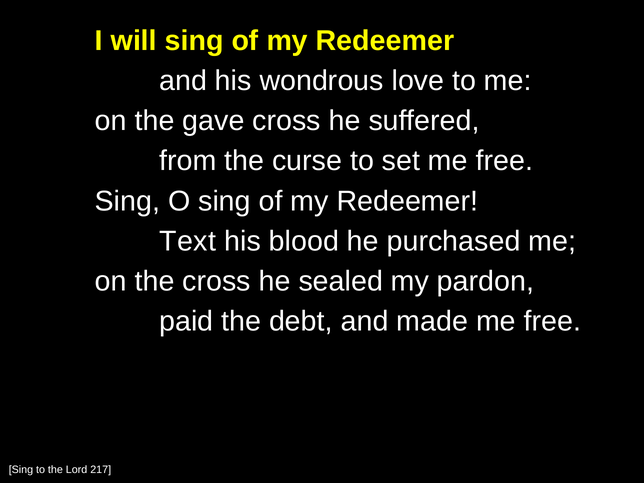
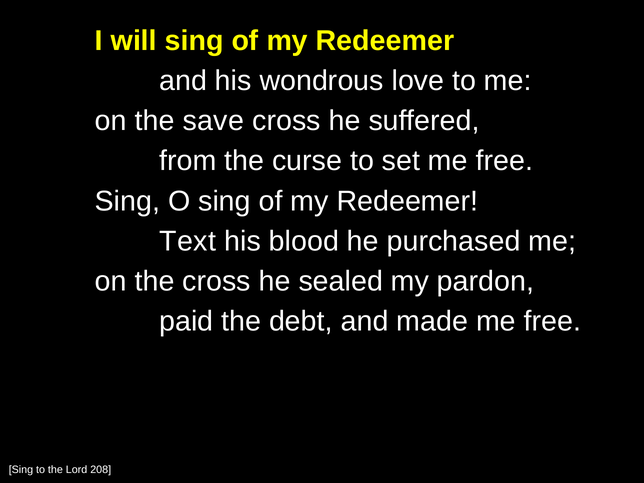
gave: gave -> save
217: 217 -> 208
